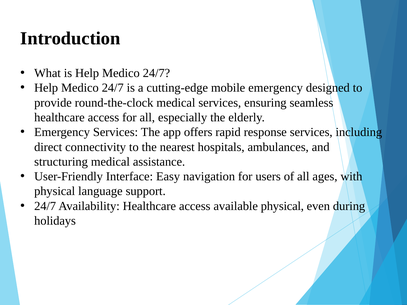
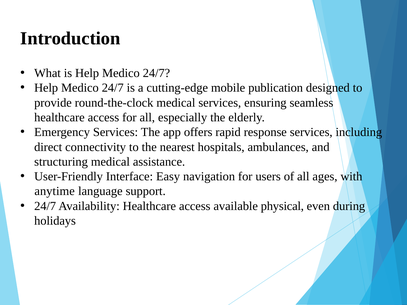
mobile emergency: emergency -> publication
physical at (55, 191): physical -> anytime
